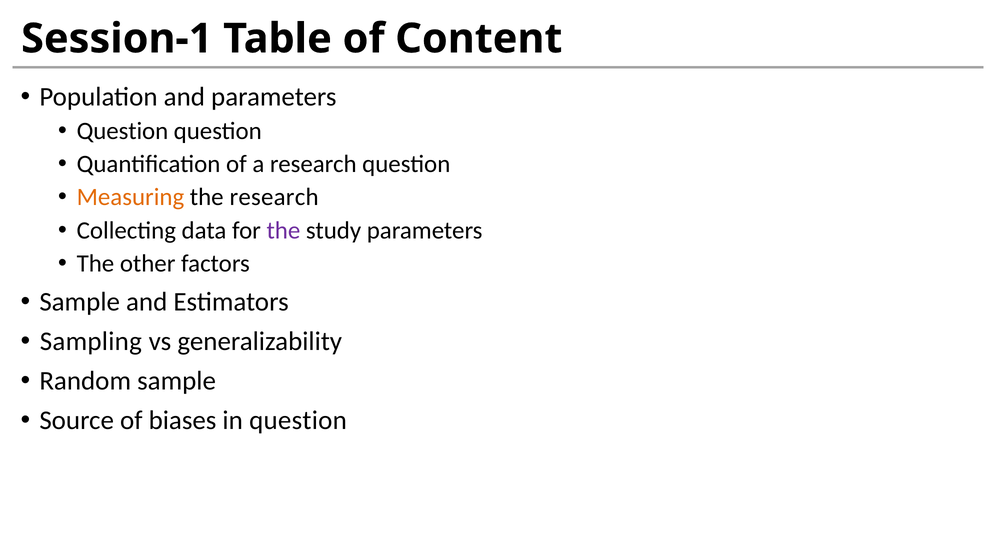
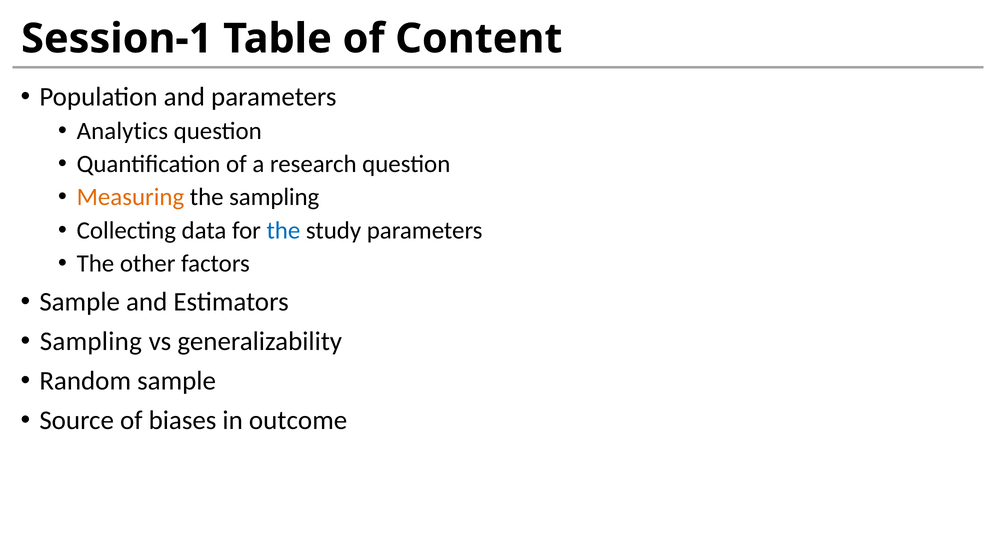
Question at (122, 131): Question -> Analytics
the research: research -> sampling
the at (283, 230) colour: purple -> blue
in question: question -> outcome
